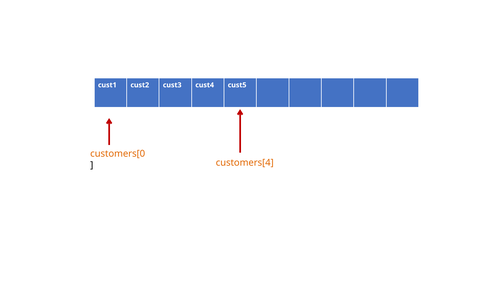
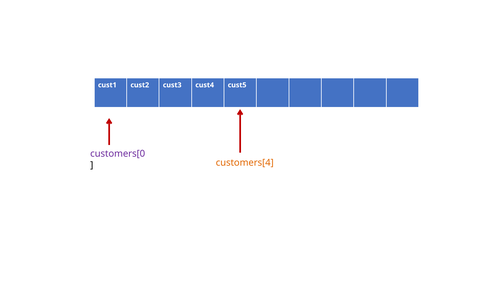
customers[0 colour: orange -> purple
